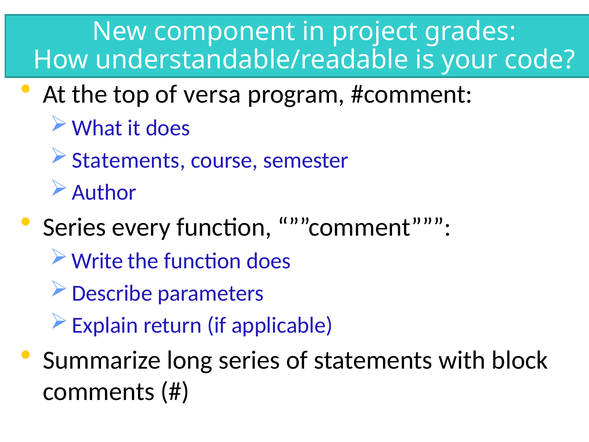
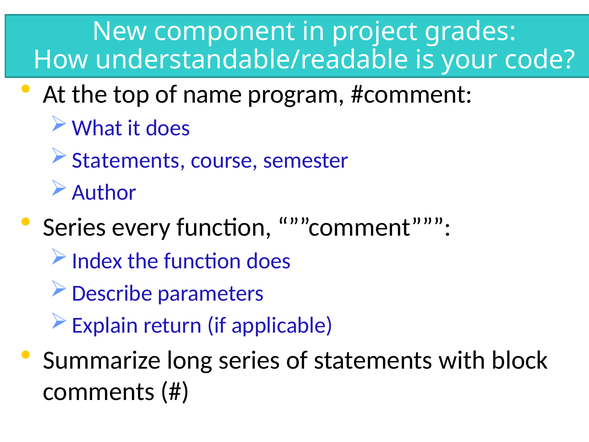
versa: versa -> name
Write: Write -> Index
